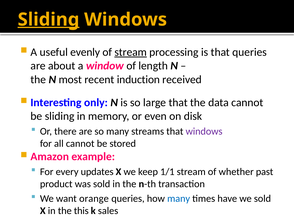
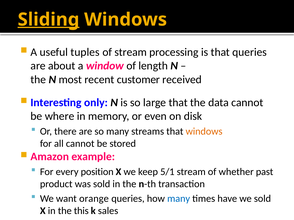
evenly: evenly -> tuples
stream at (131, 52) underline: present -> none
induction: induction -> customer
be sliding: sliding -> where
windows at (204, 132) colour: purple -> orange
updates: updates -> position
1/1: 1/1 -> 5/1
